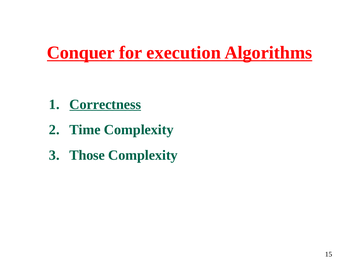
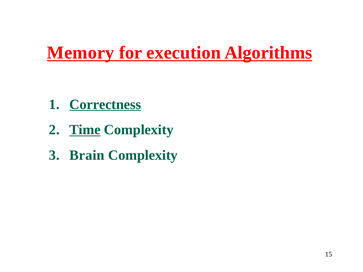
Conquer: Conquer -> Memory
Time underline: none -> present
Those: Those -> Brain
